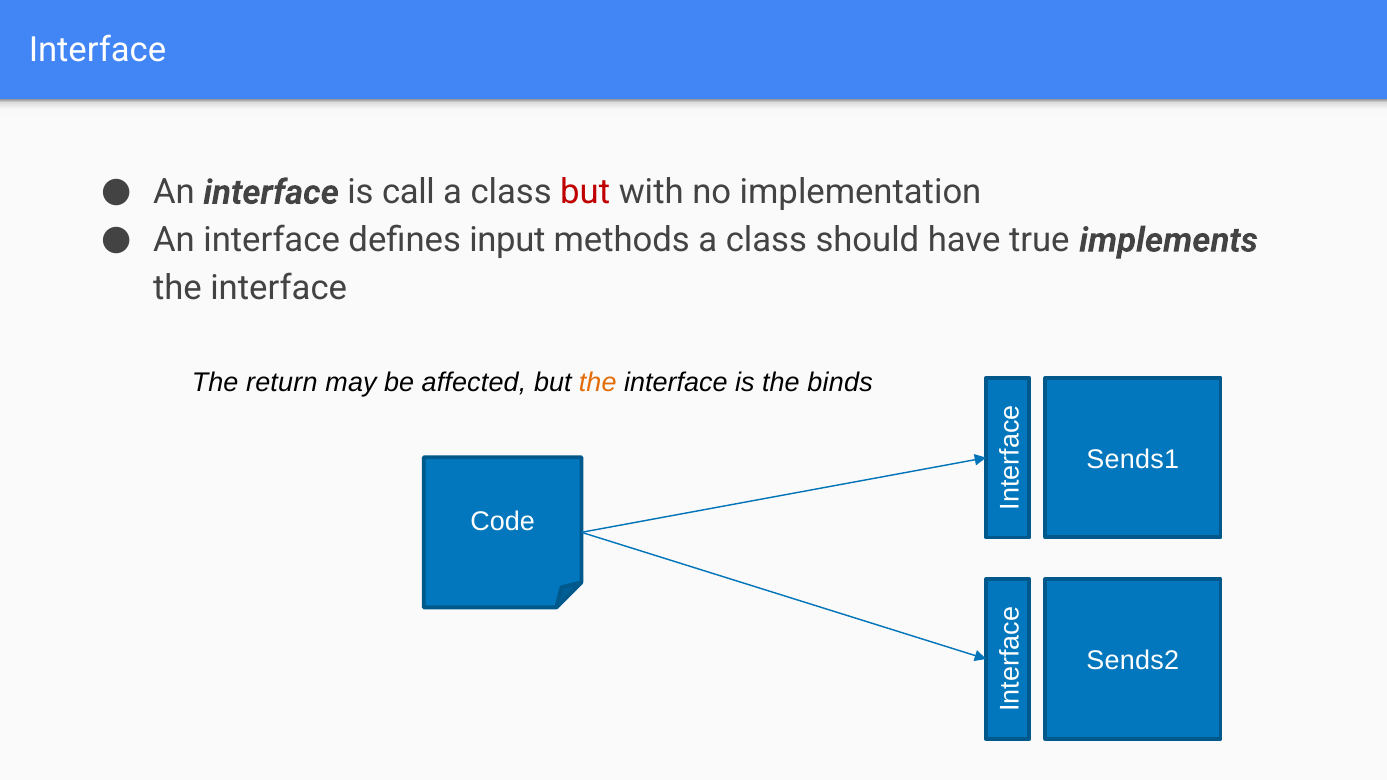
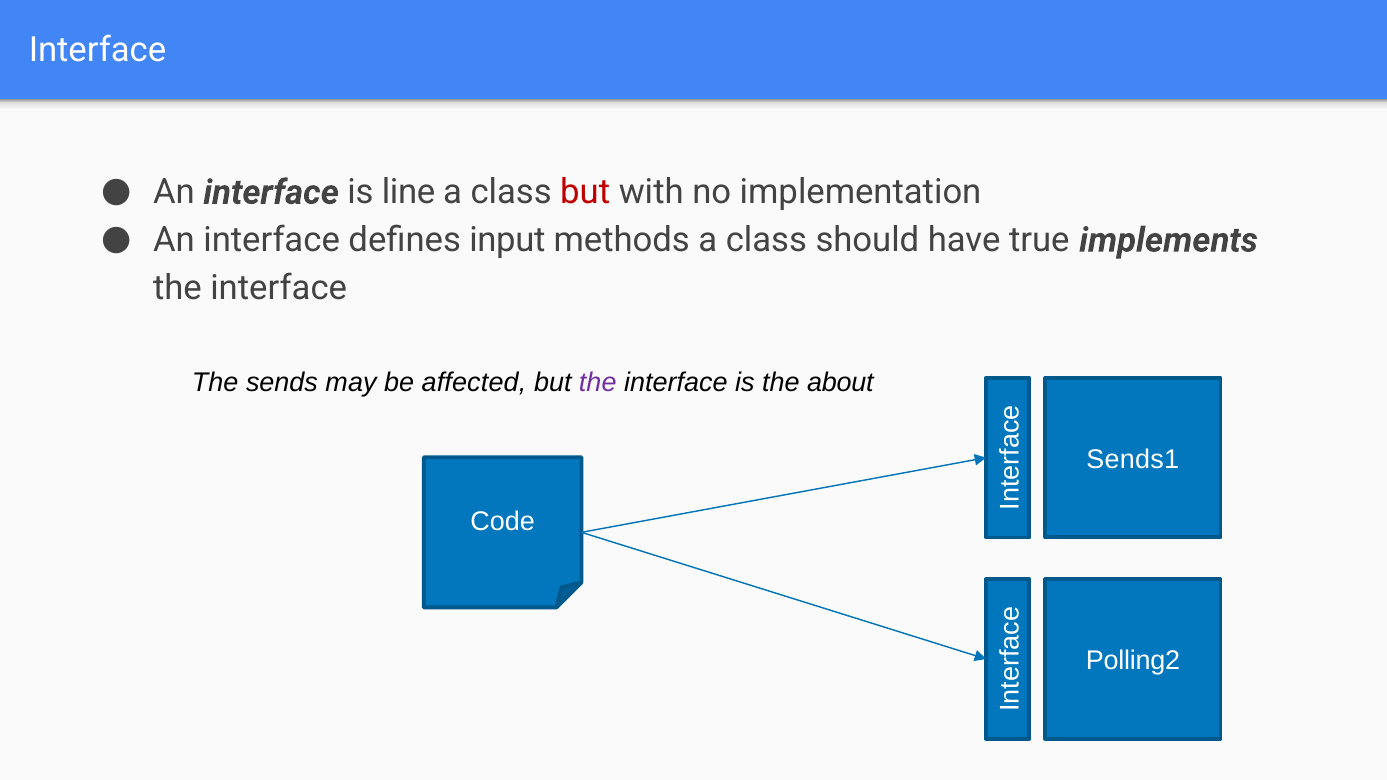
call: call -> line
return: return -> sends
the at (598, 383) colour: orange -> purple
binds: binds -> about
Sends2: Sends2 -> Polling2
